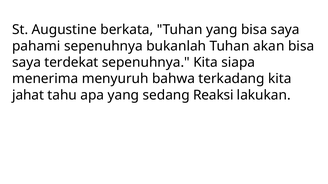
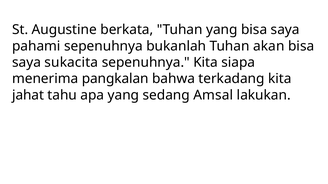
terdekat: terdekat -> sukacita
menyuruh: menyuruh -> pangkalan
Reaksi: Reaksi -> Amsal
